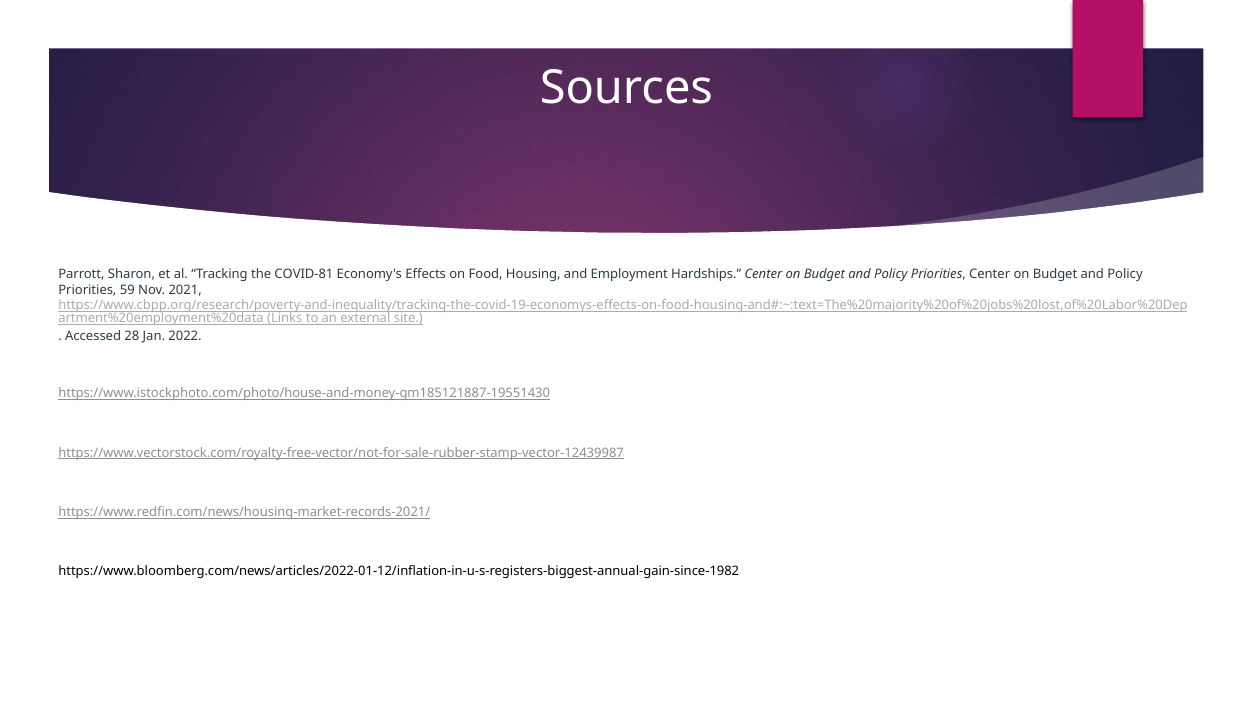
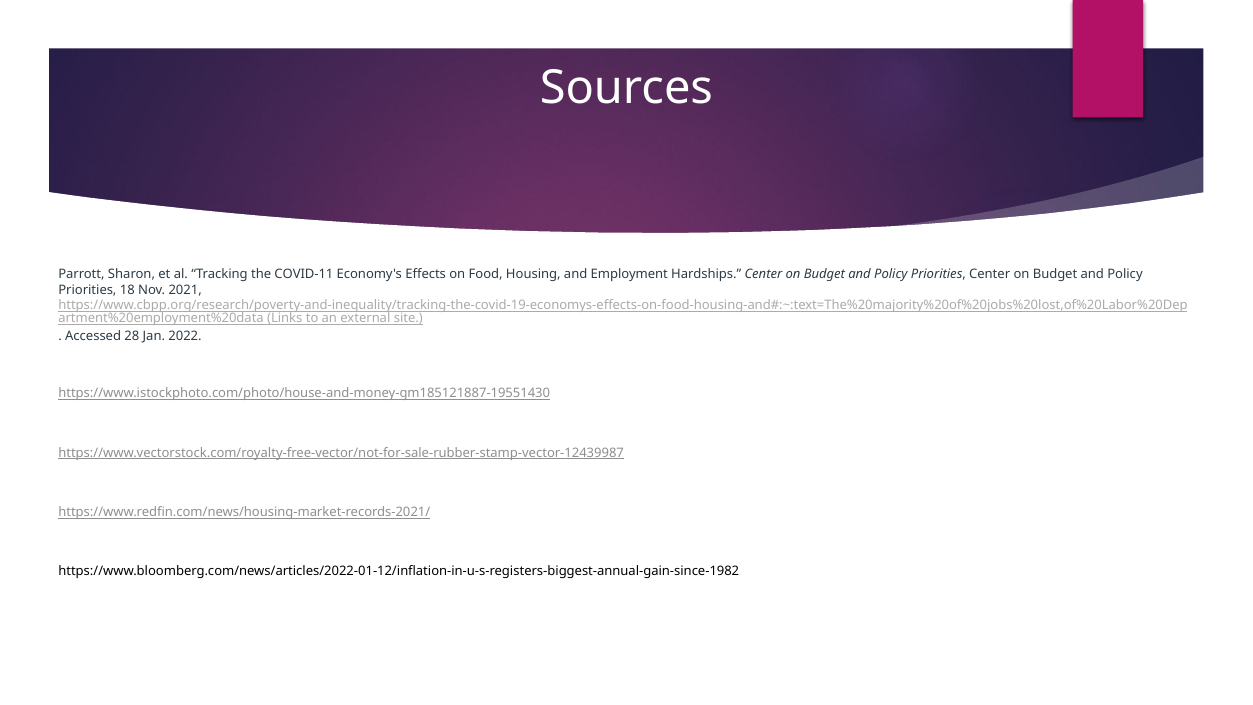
COVID-81: COVID-81 -> COVID-11
59: 59 -> 18
